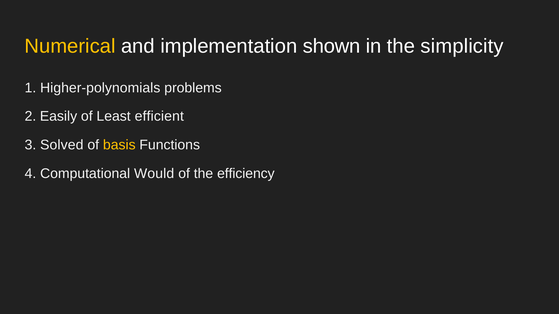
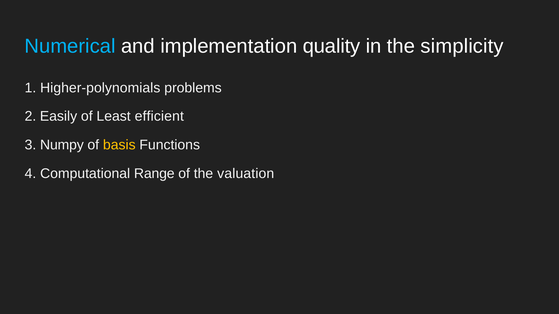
Numerical colour: yellow -> light blue
shown: shown -> quality
Solved: Solved -> Numpy
Would: Would -> Range
efficiency: efficiency -> valuation
